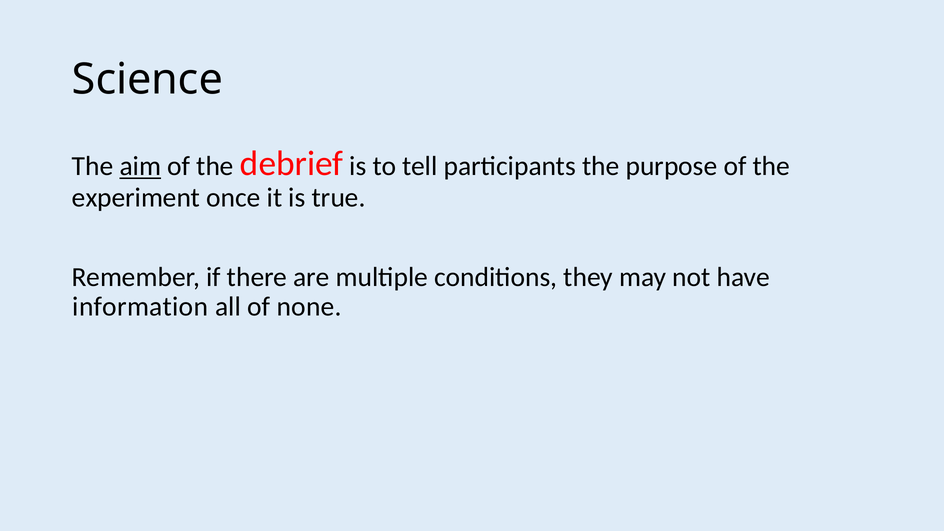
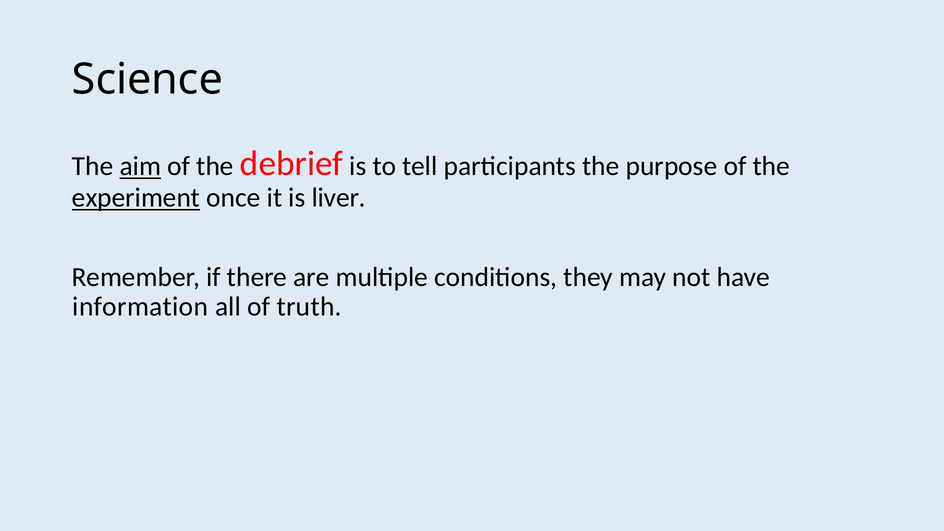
experiment underline: none -> present
true: true -> liver
none: none -> truth
